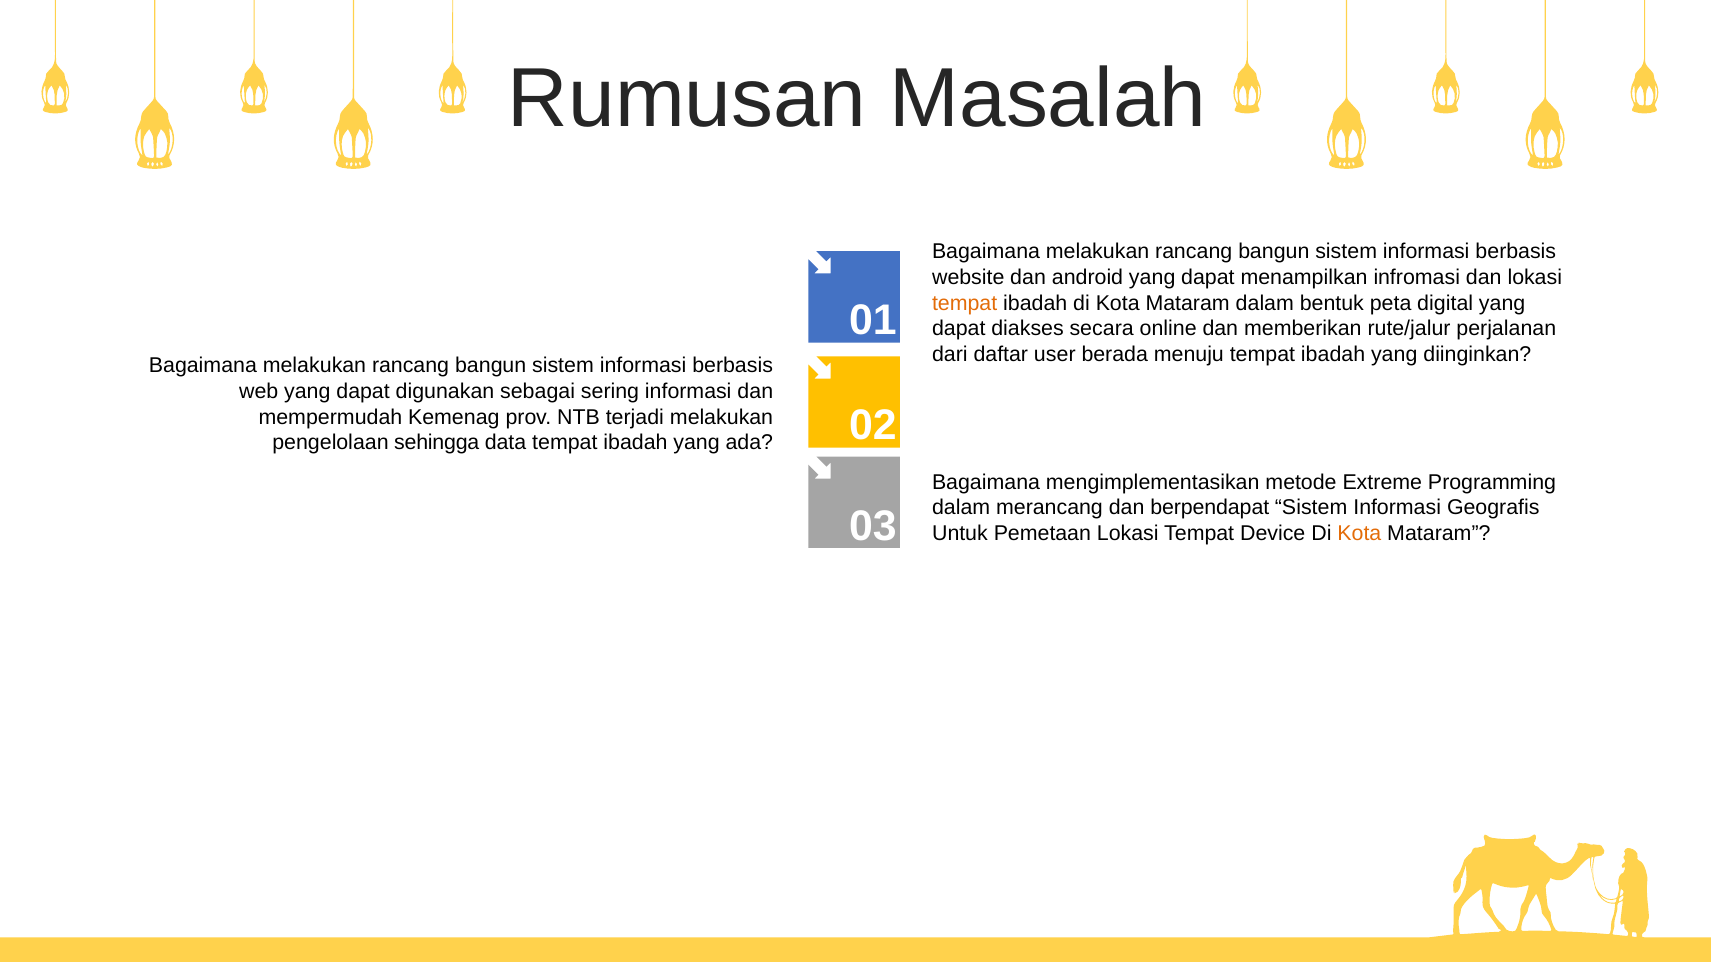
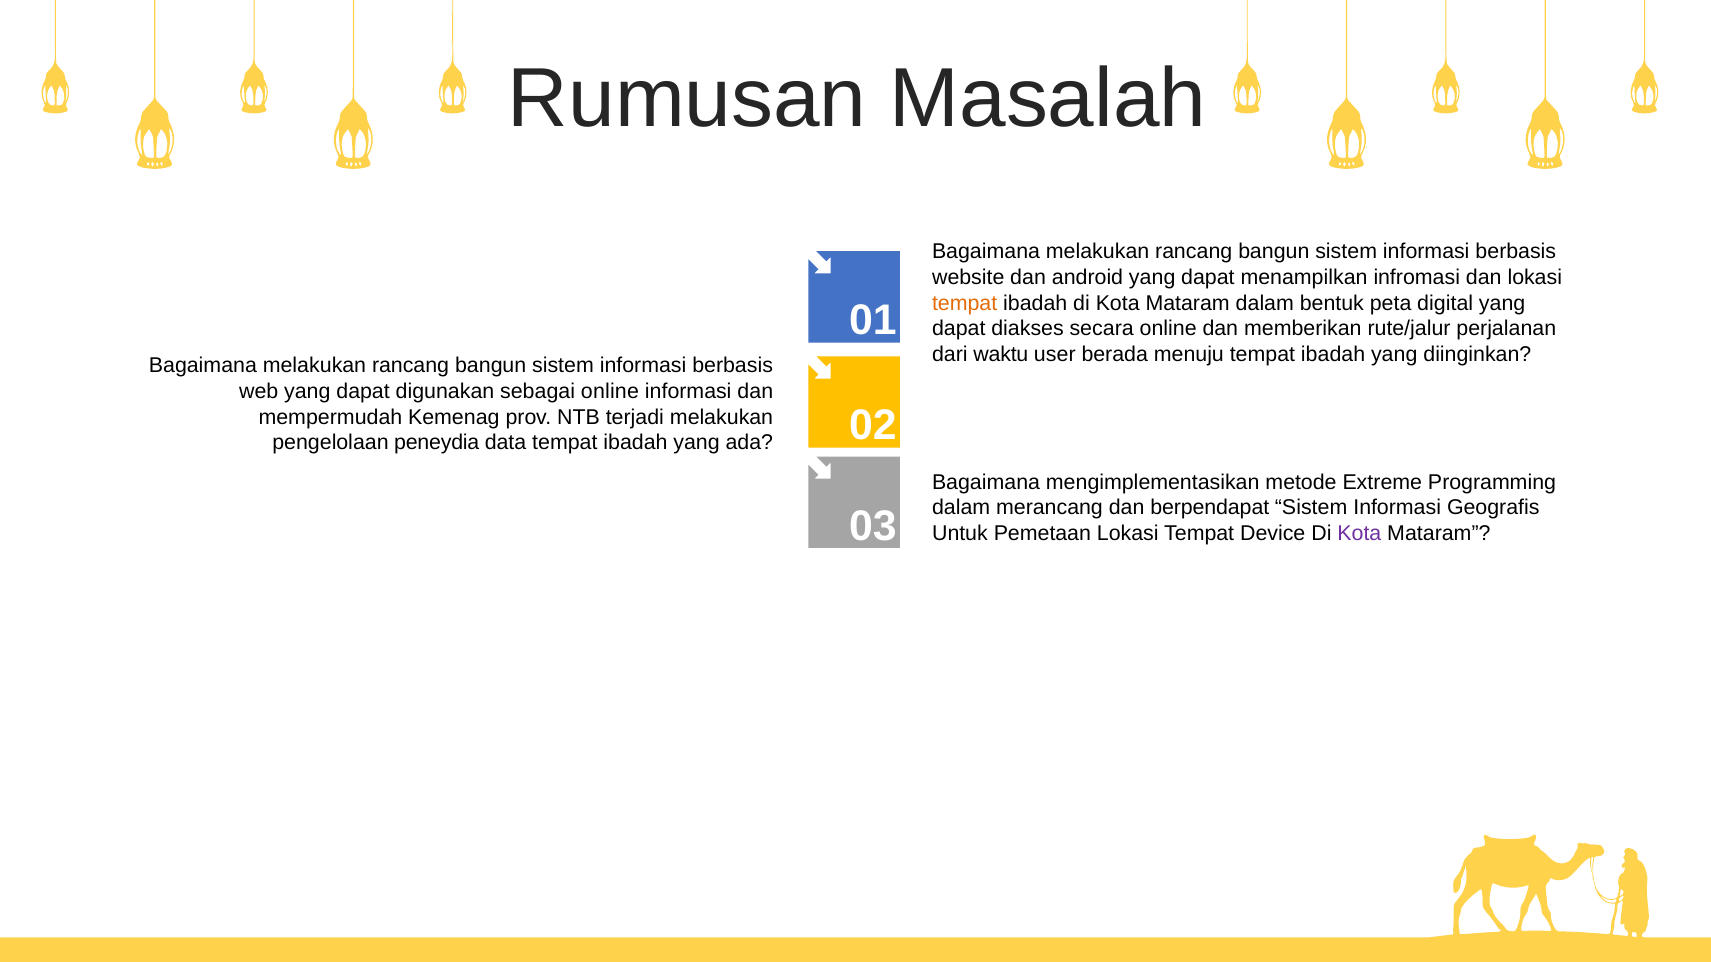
daftar: daftar -> waktu
sebagai sering: sering -> online
sehingga: sehingga -> peneydia
Kota at (1359, 534) colour: orange -> purple
